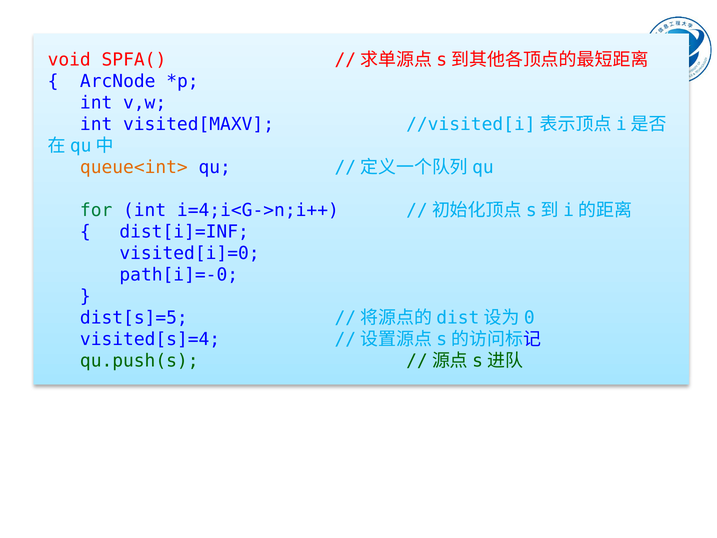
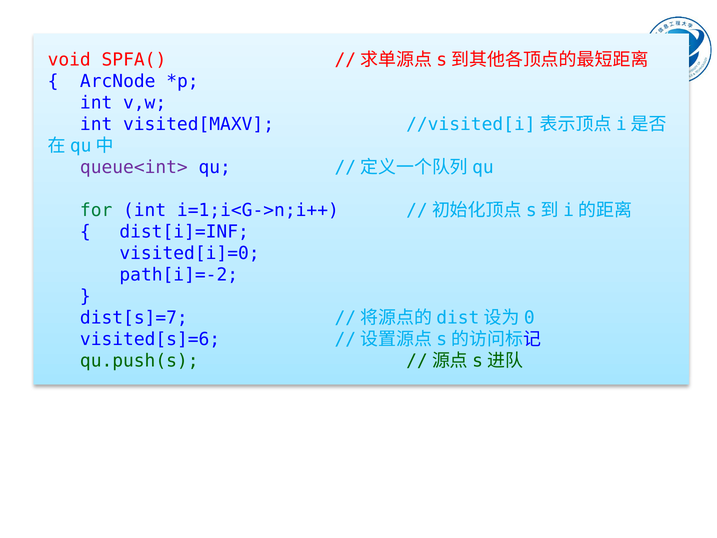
queue<int> colour: orange -> purple
i=4;i<G->n;i++: i=4;i<G->n;i++ -> i=1;i<G->n;i++
path[i]=-0: path[i]=-0 -> path[i]=-2
dist[s]=5: dist[s]=5 -> dist[s]=7
visited[s]=4: visited[s]=4 -> visited[s]=6
